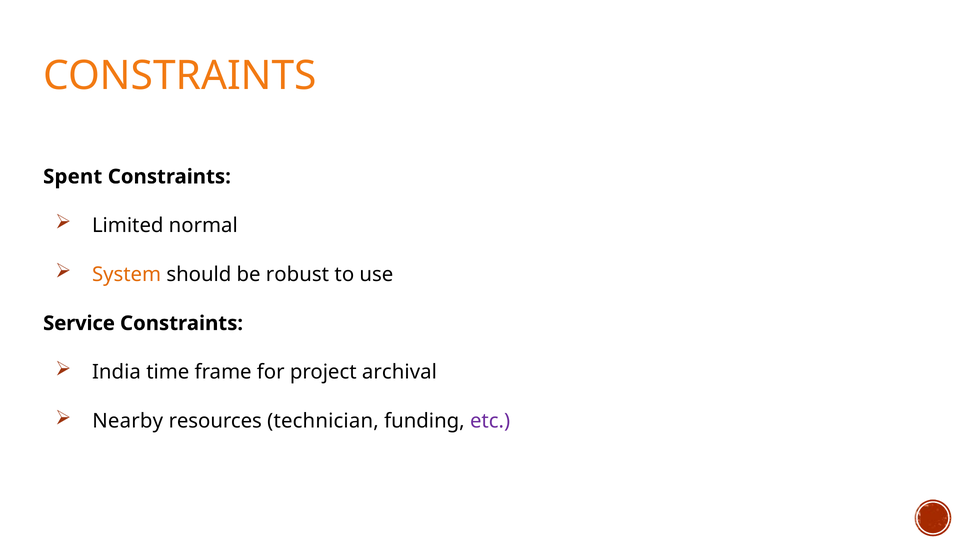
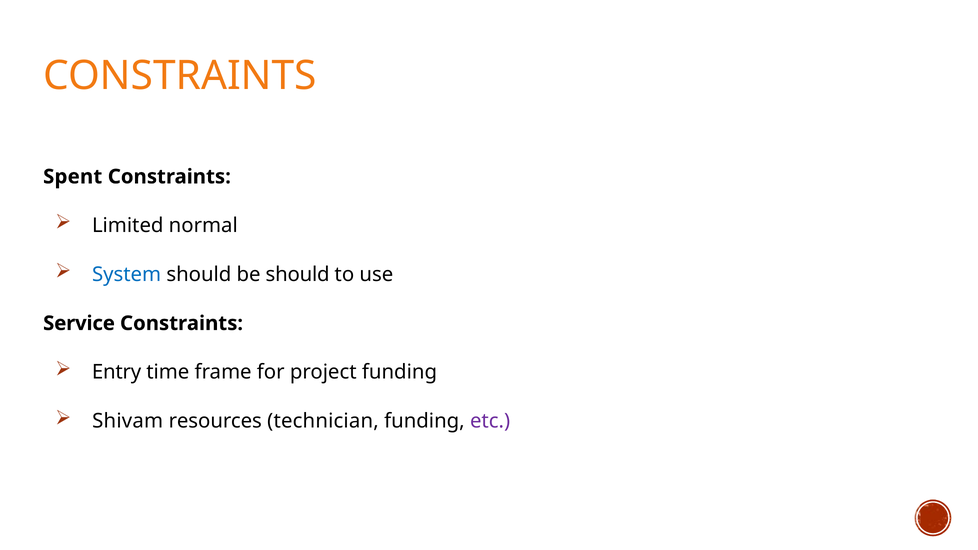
System colour: orange -> blue
be robust: robust -> should
India: India -> Entry
project archival: archival -> funding
Nearby: Nearby -> Shivam
